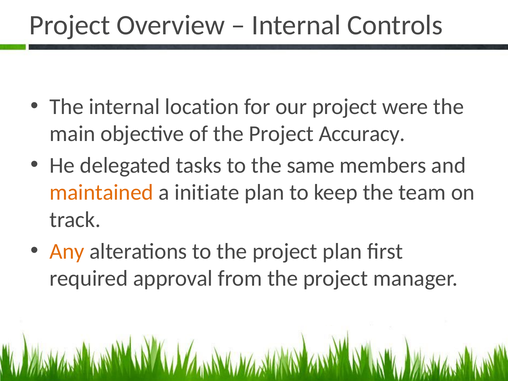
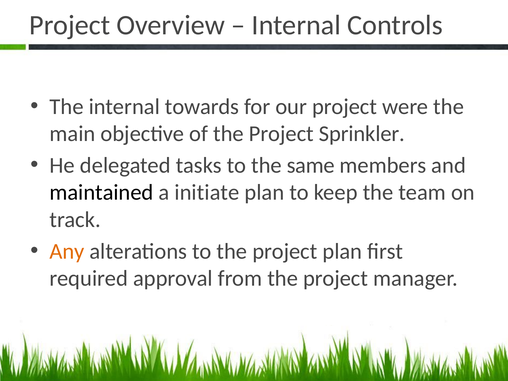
location: location -> towards
Accuracy: Accuracy -> Sprinkler
maintained colour: orange -> black
